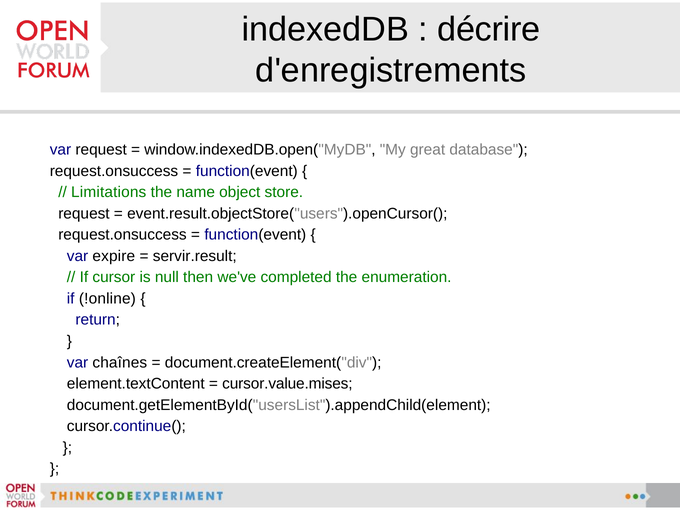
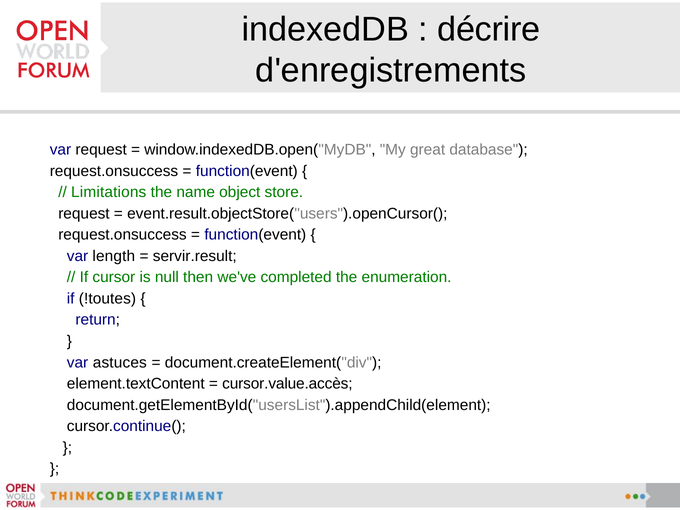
expire: expire -> length
!online: !online -> !toutes
chaînes: chaînes -> astuces
cursor.value.mises: cursor.value.mises -> cursor.value.accès
